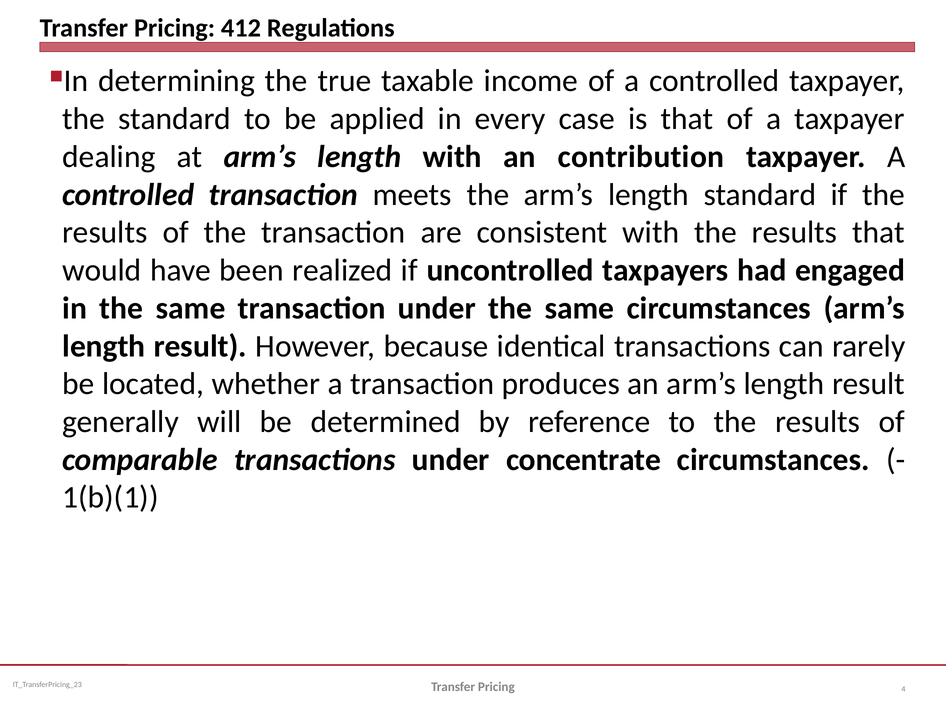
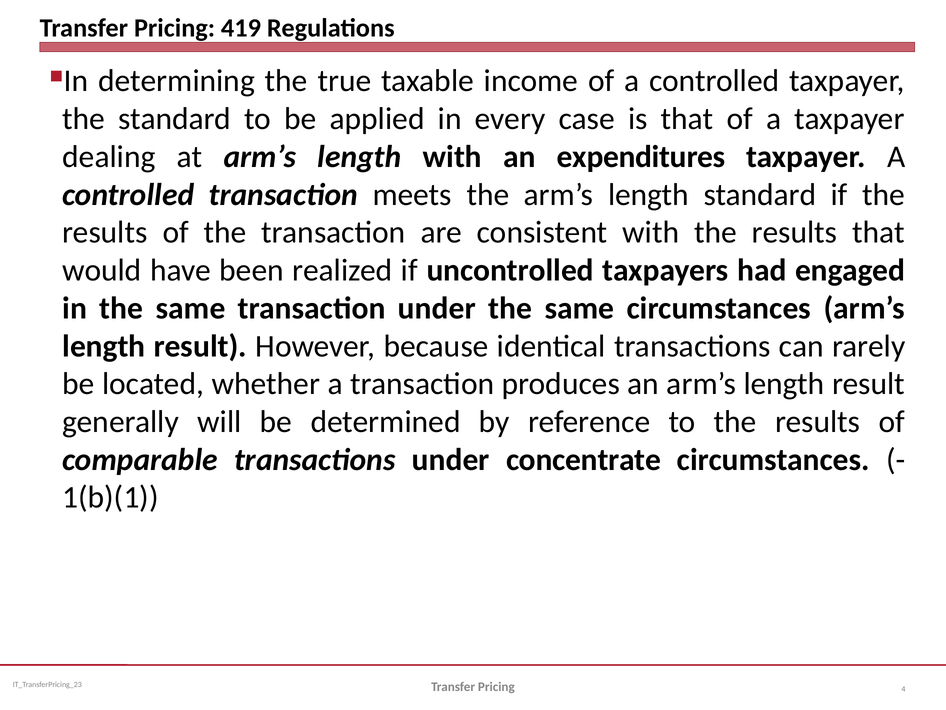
412: 412 -> 419
contribution: contribution -> expenditures
